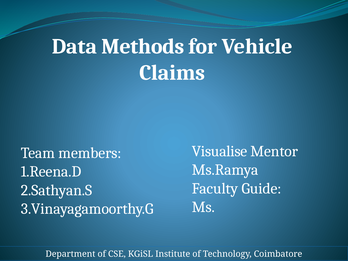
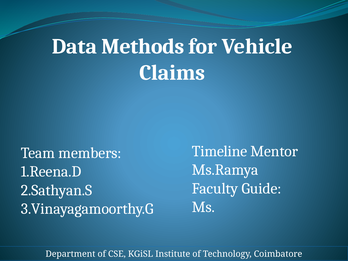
Visualise: Visualise -> Timeline
